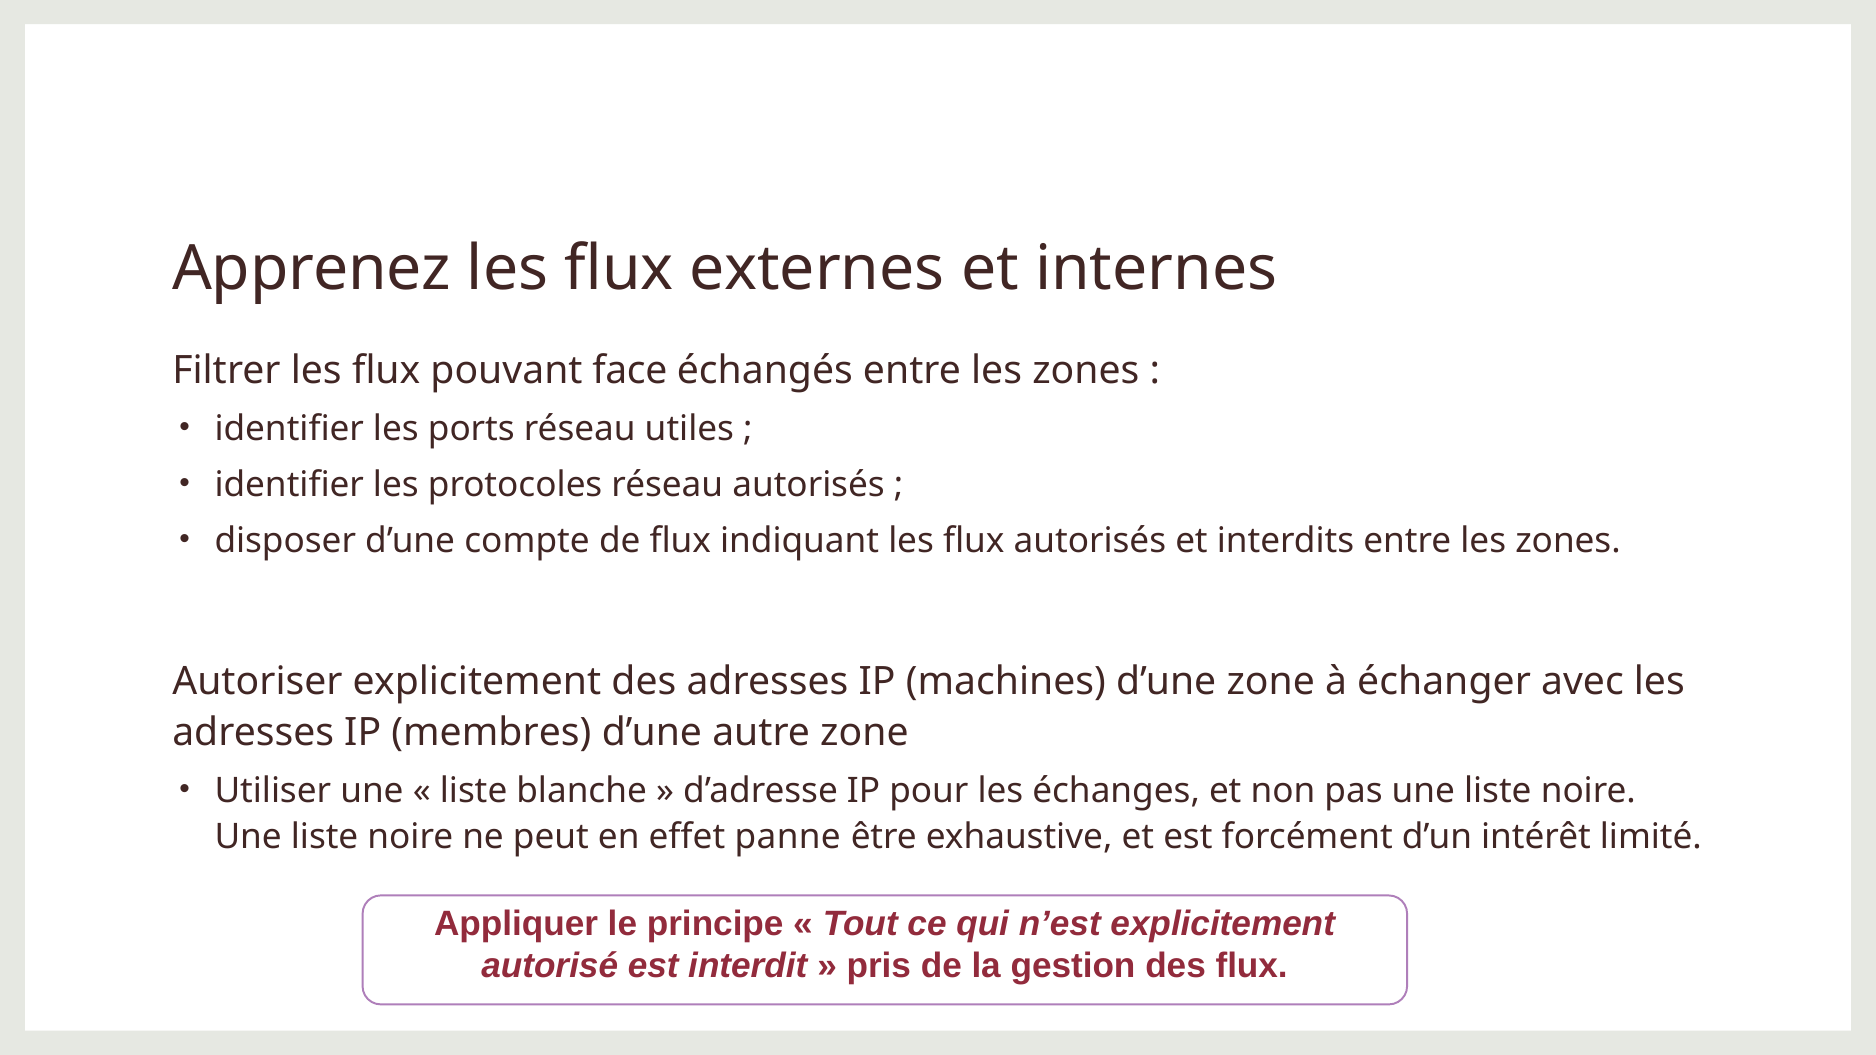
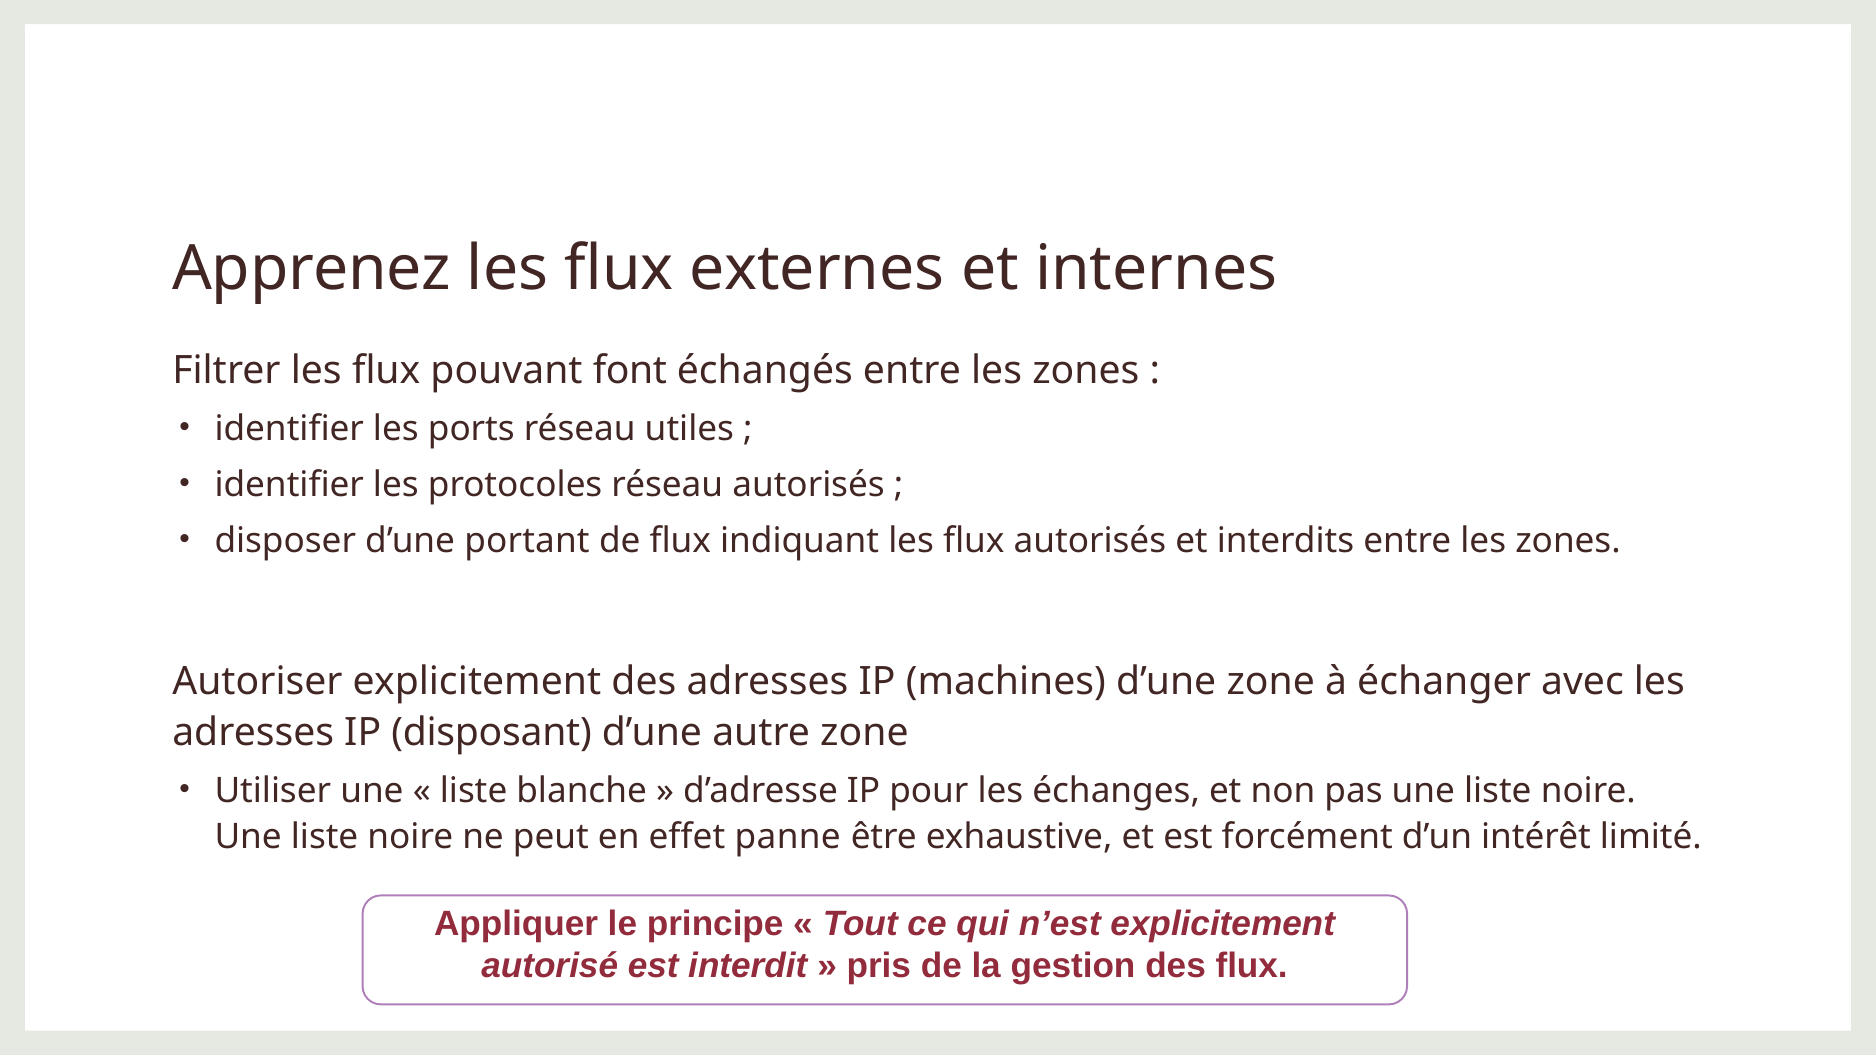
face: face -> font
compte: compte -> portant
membres: membres -> disposant
